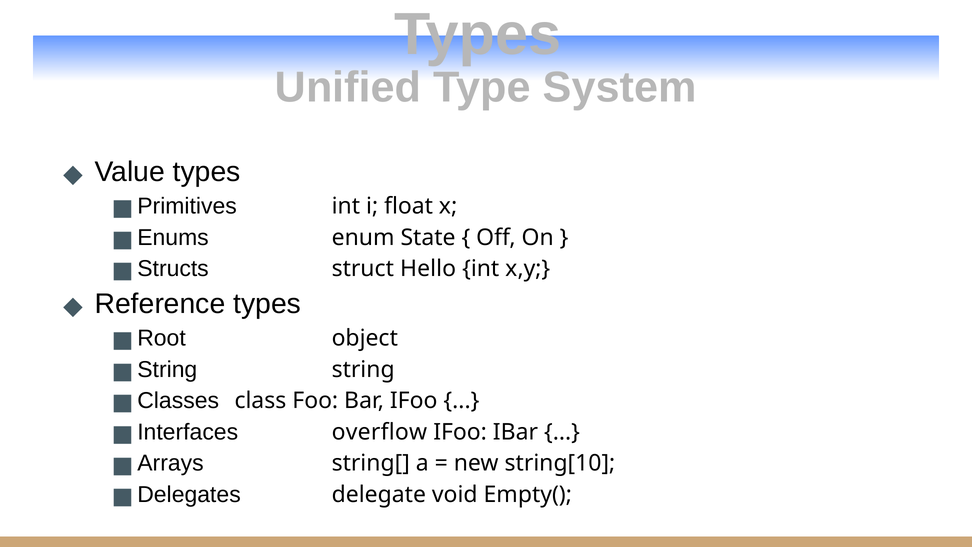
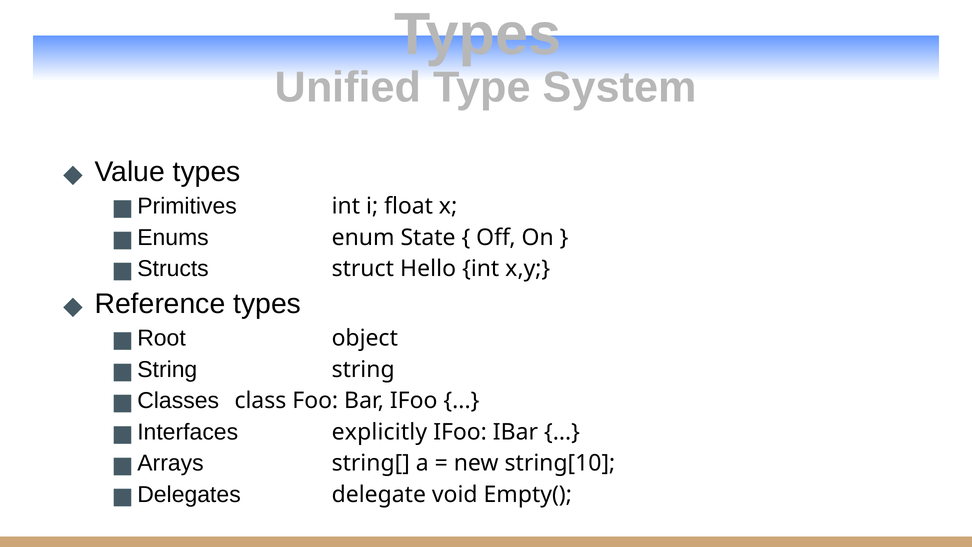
overflow: overflow -> explicitly
